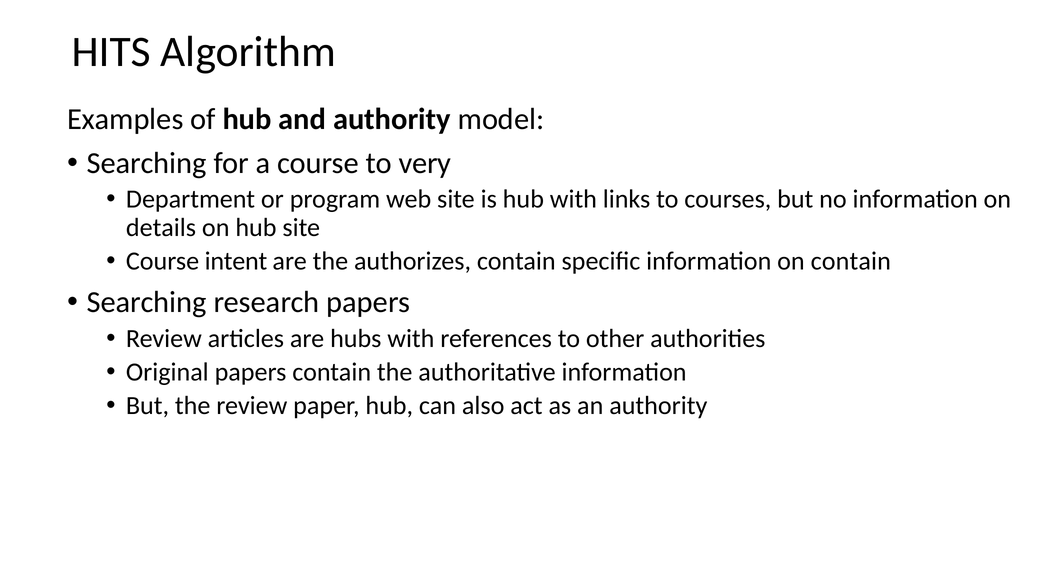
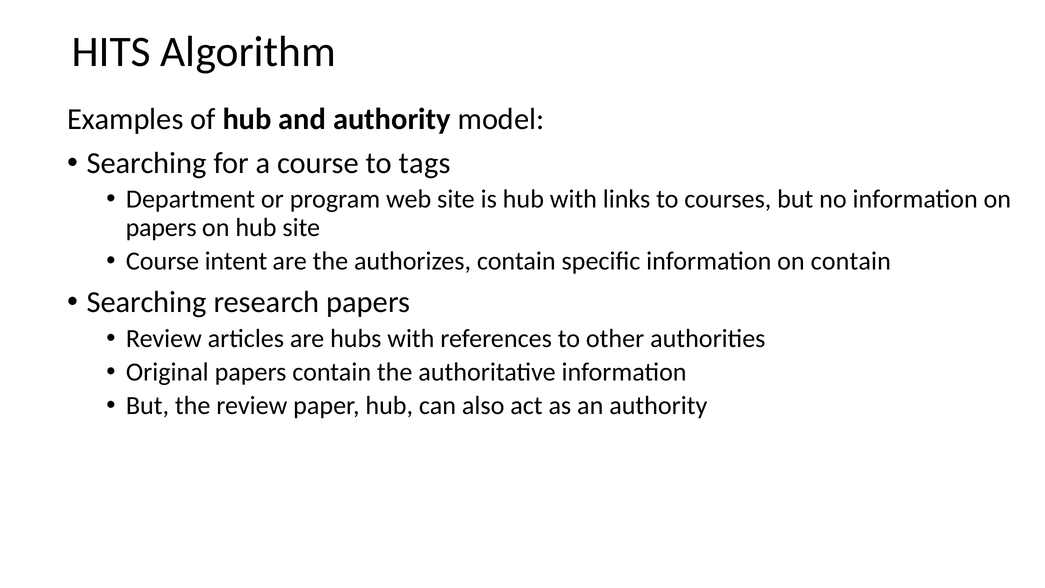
very: very -> tags
details at (161, 227): details -> papers
